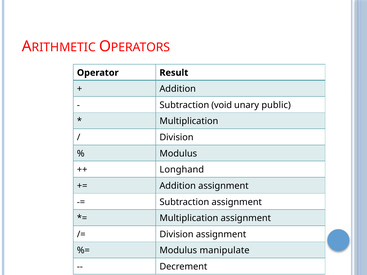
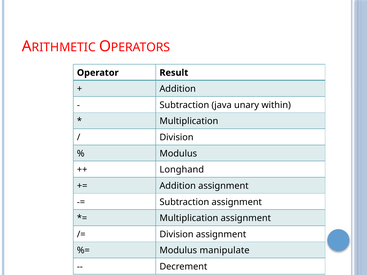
void: void -> java
public: public -> within
